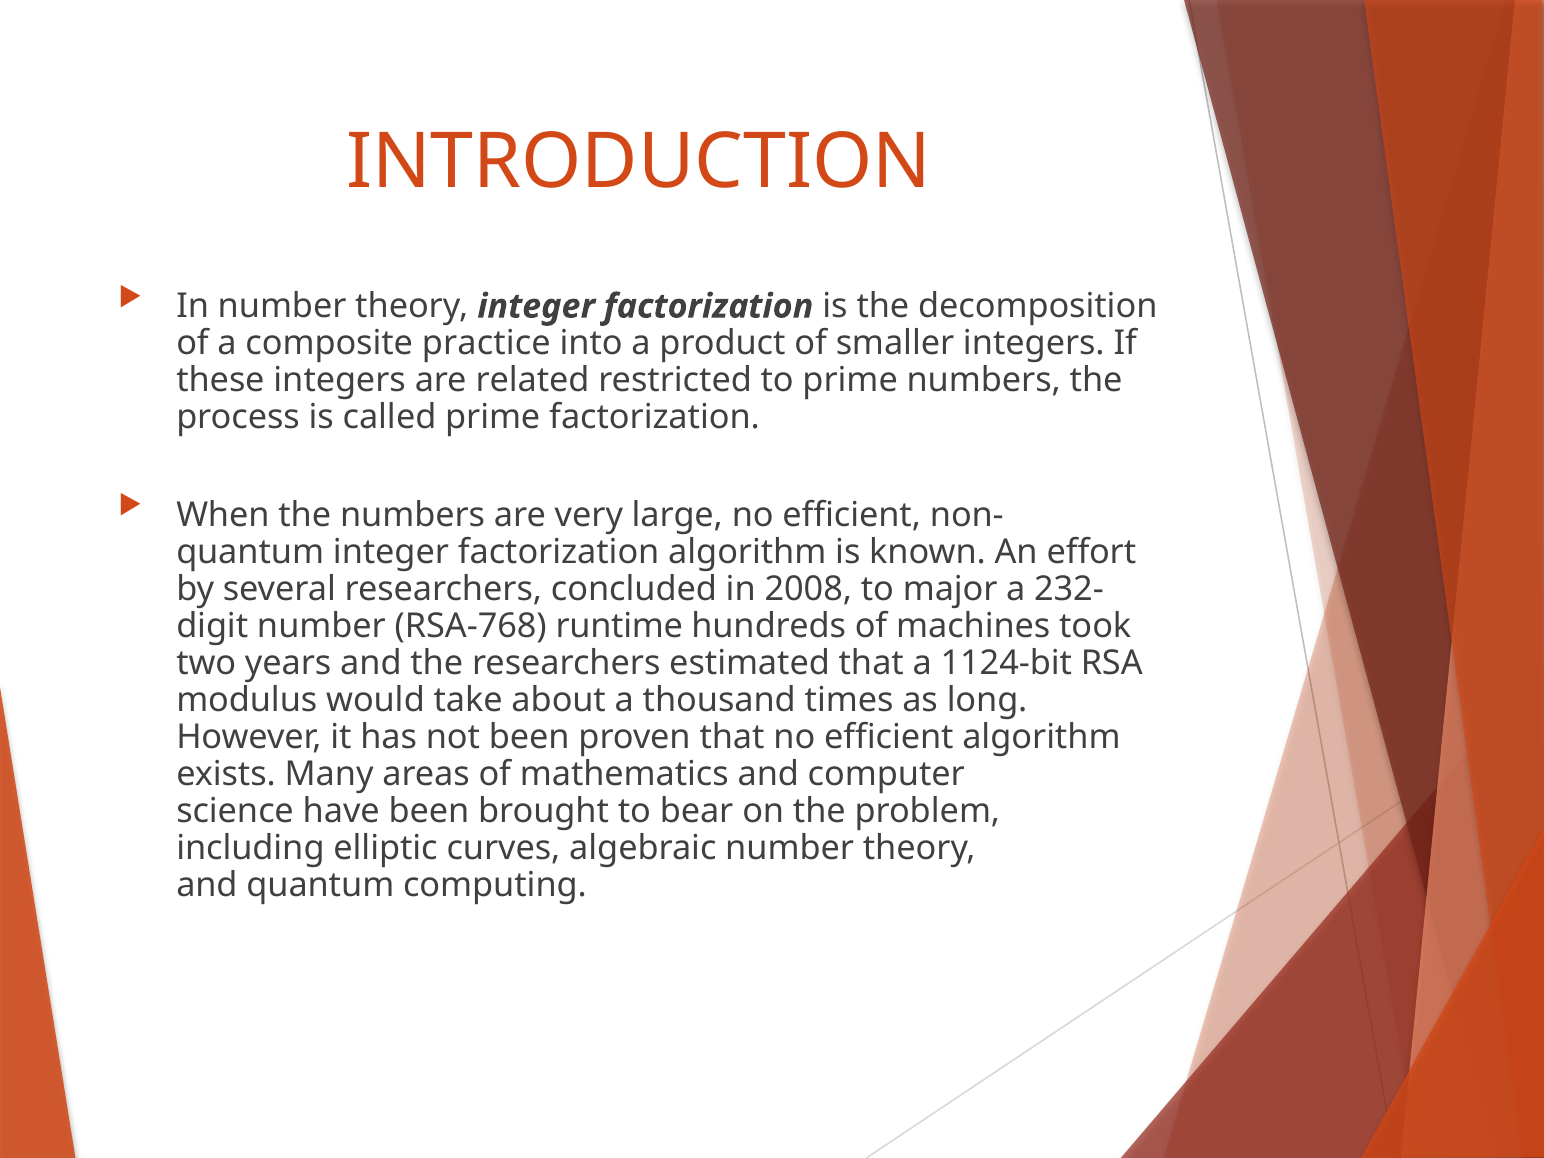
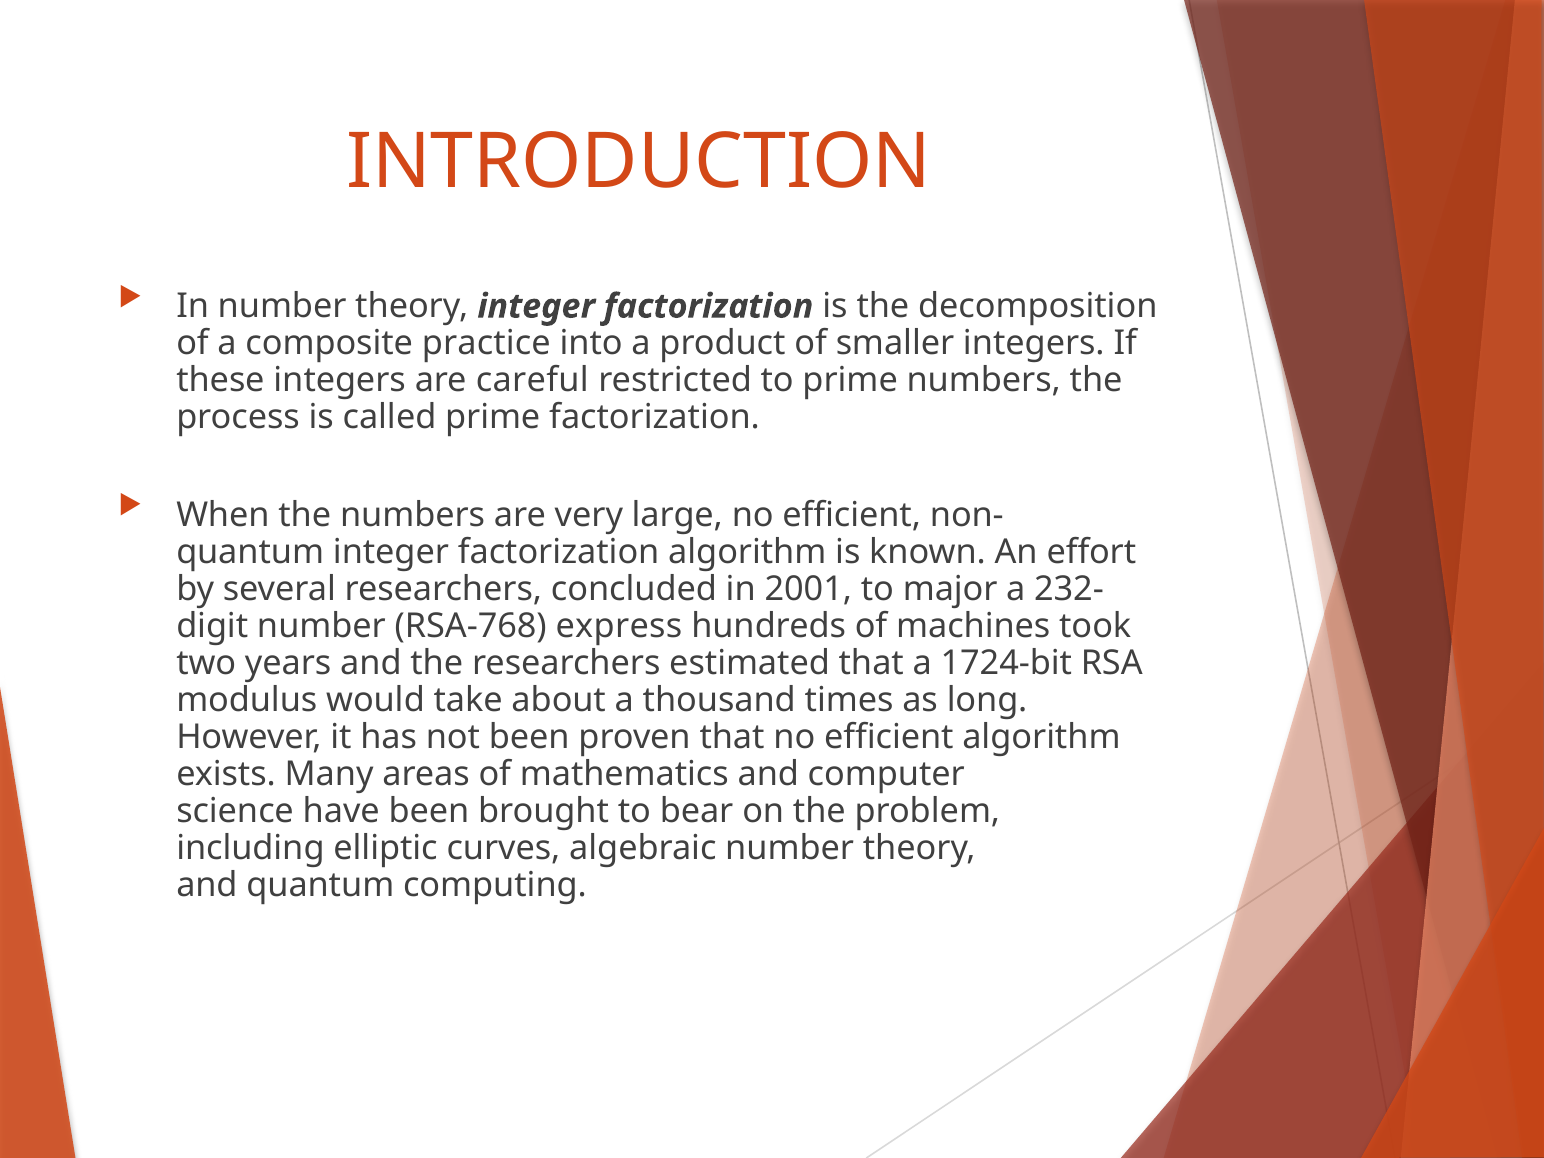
related: related -> careful
2008: 2008 -> 2001
runtime: runtime -> express
1124-bit: 1124-bit -> 1724-bit
